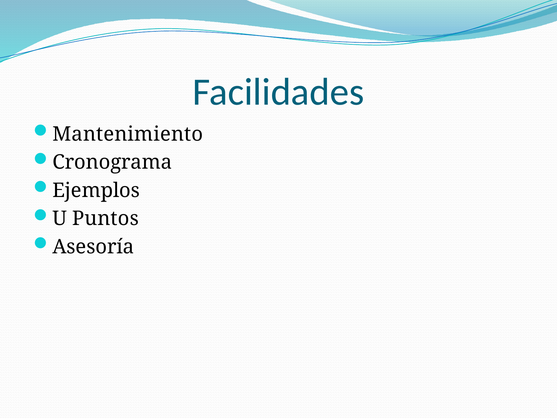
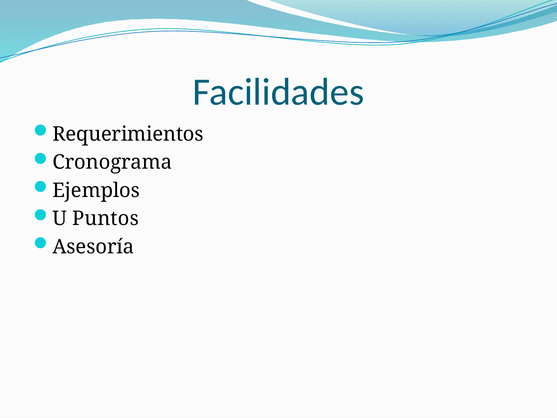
Mantenimiento: Mantenimiento -> Requerimientos
